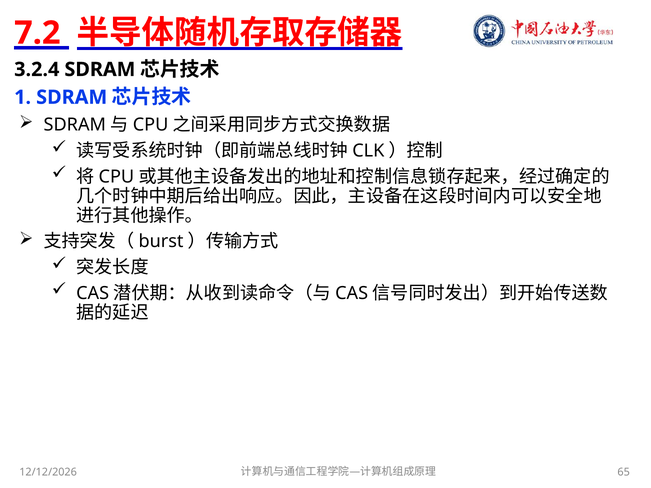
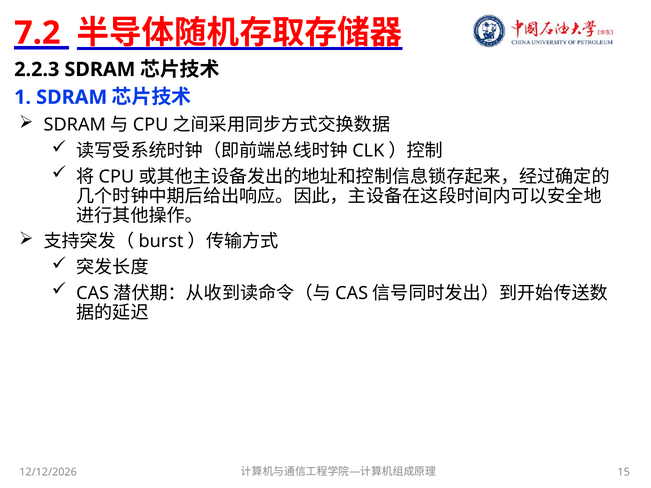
3.2.4: 3.2.4 -> 2.2.3
65: 65 -> 15
